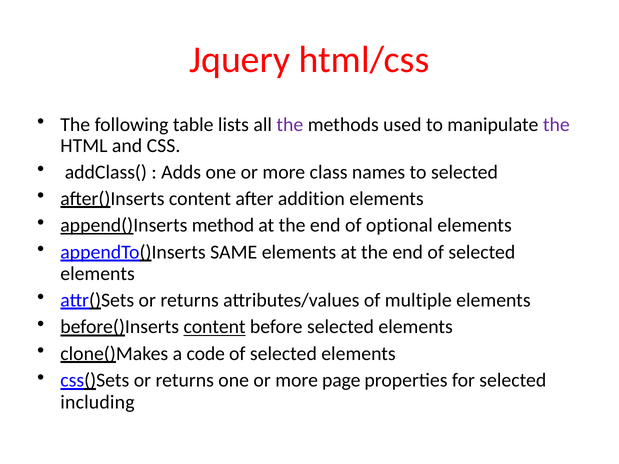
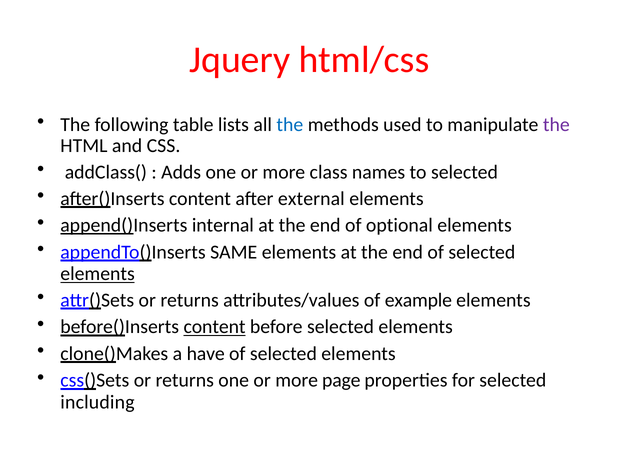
the at (290, 125) colour: purple -> blue
addition: addition -> external
method: method -> internal
elements at (98, 274) underline: none -> present
multiple: multiple -> example
code: code -> have
